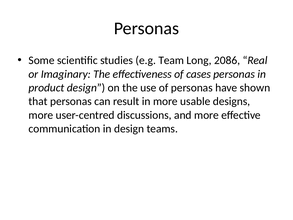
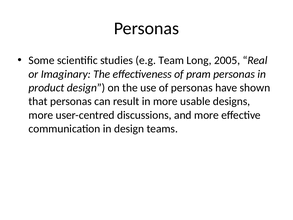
2086: 2086 -> 2005
cases: cases -> pram
